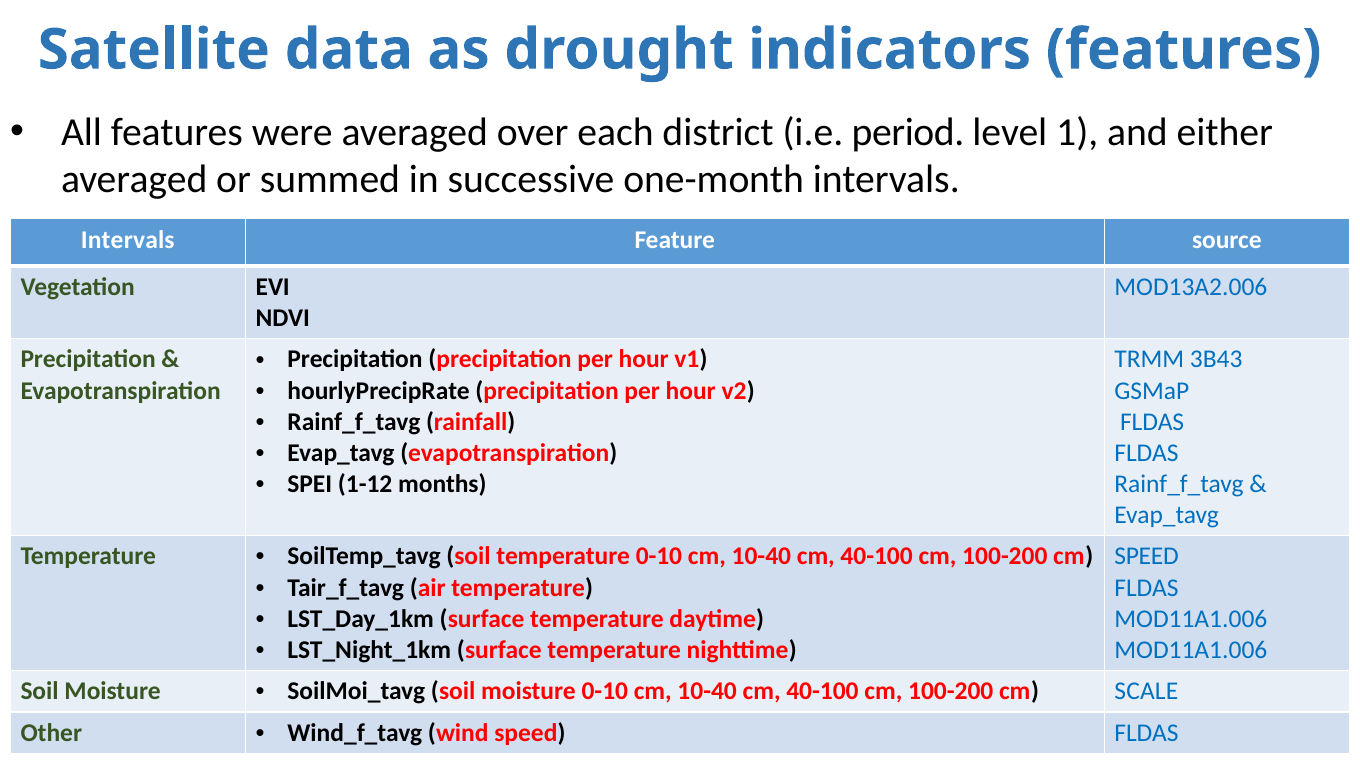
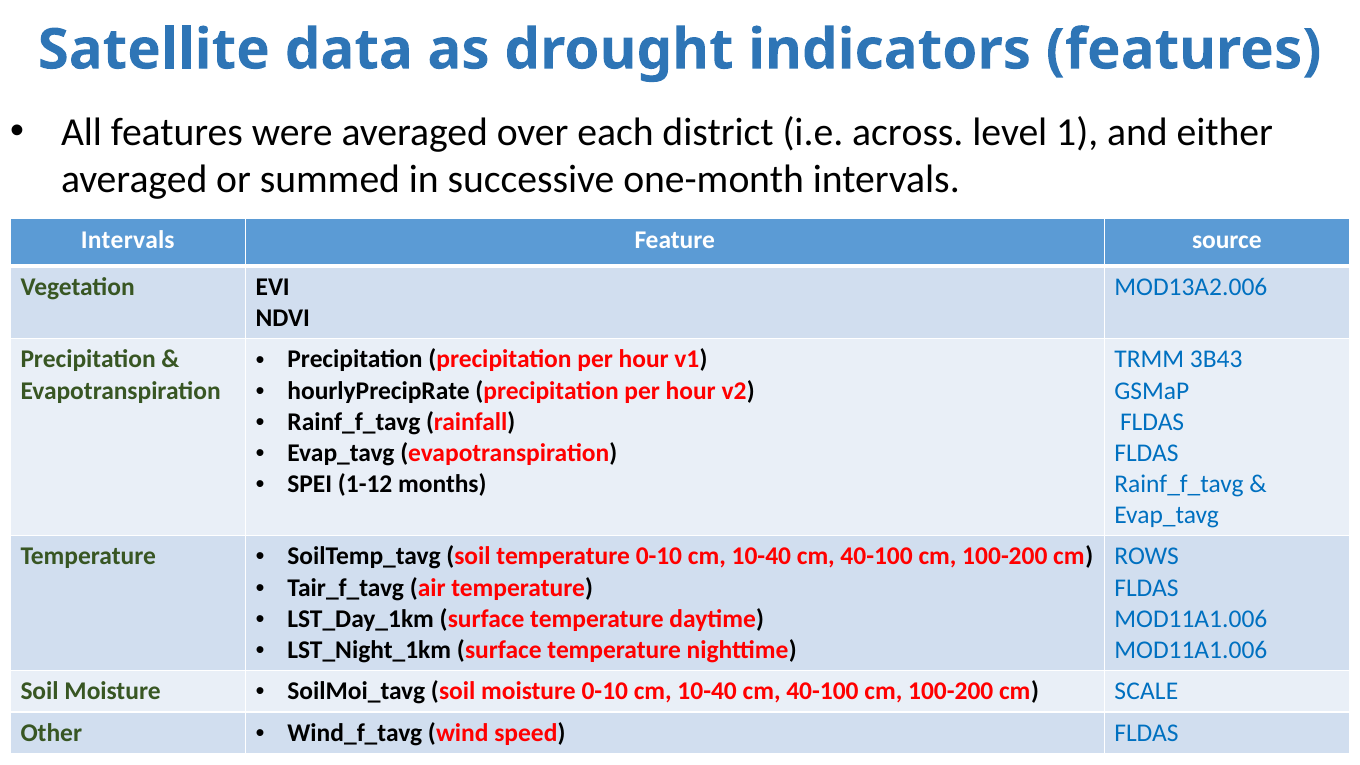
period: period -> across
SPEED at (1147, 556): SPEED -> ROWS
